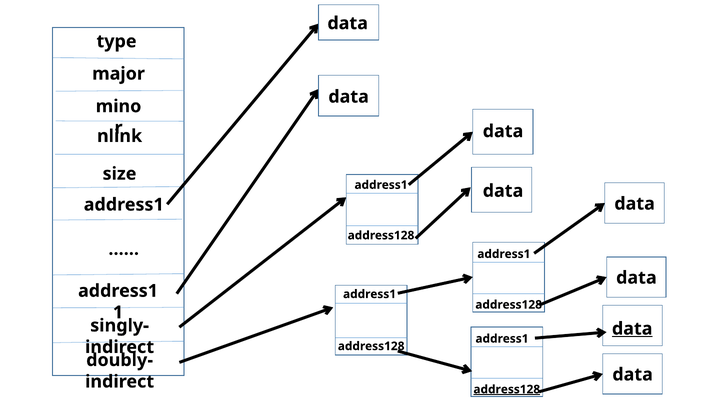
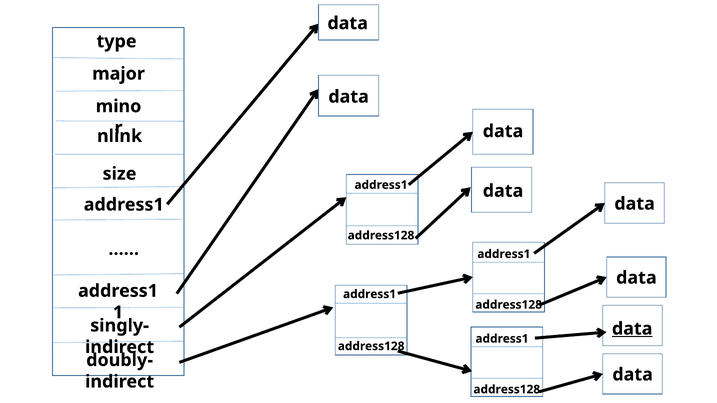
address128 at (507, 390) underline: present -> none
